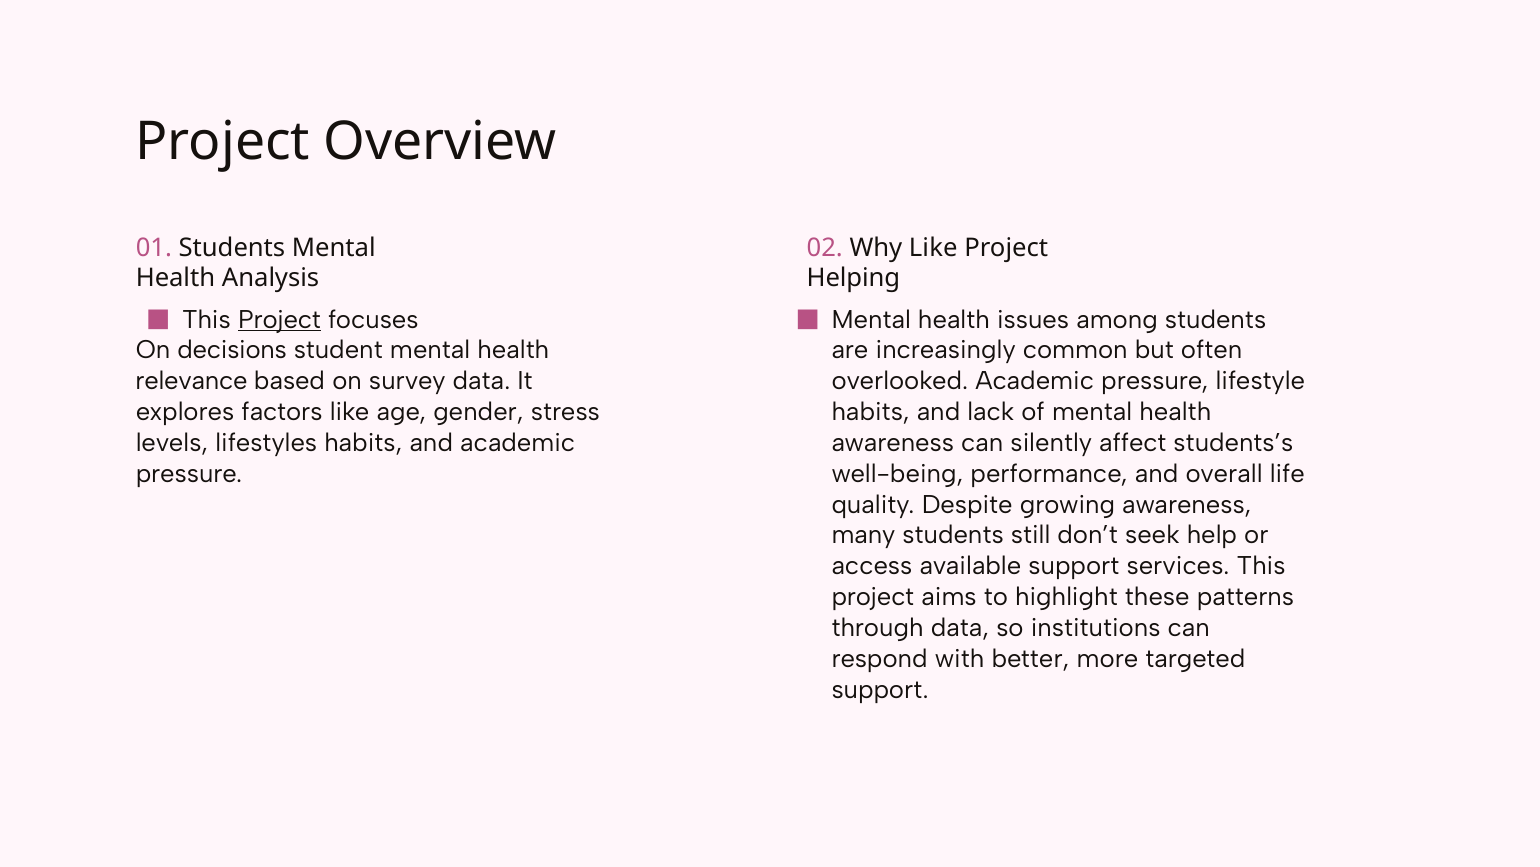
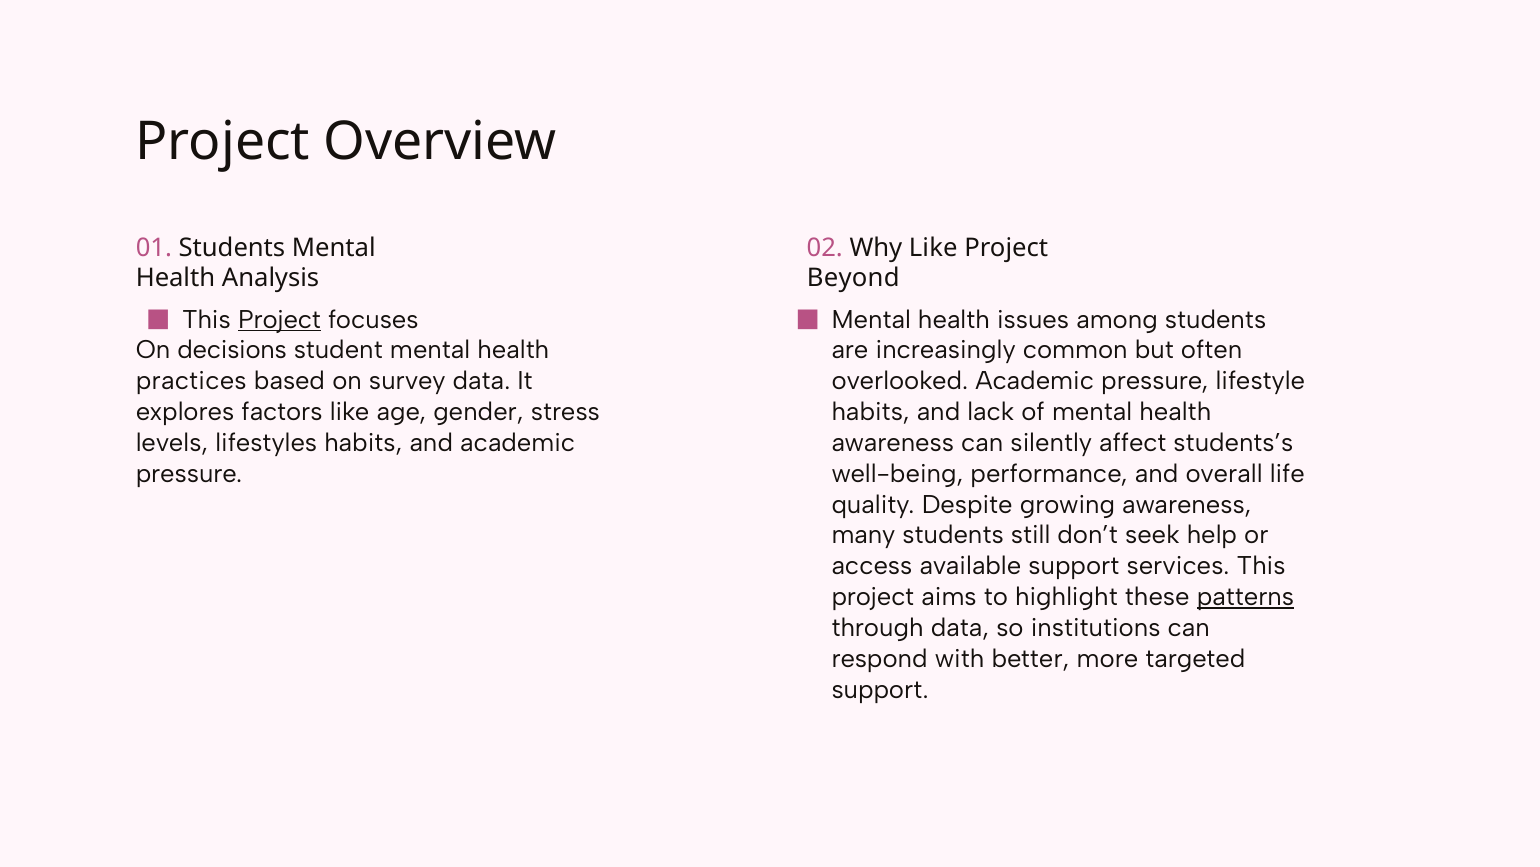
Helping: Helping -> Beyond
relevance: relevance -> practices
patterns underline: none -> present
